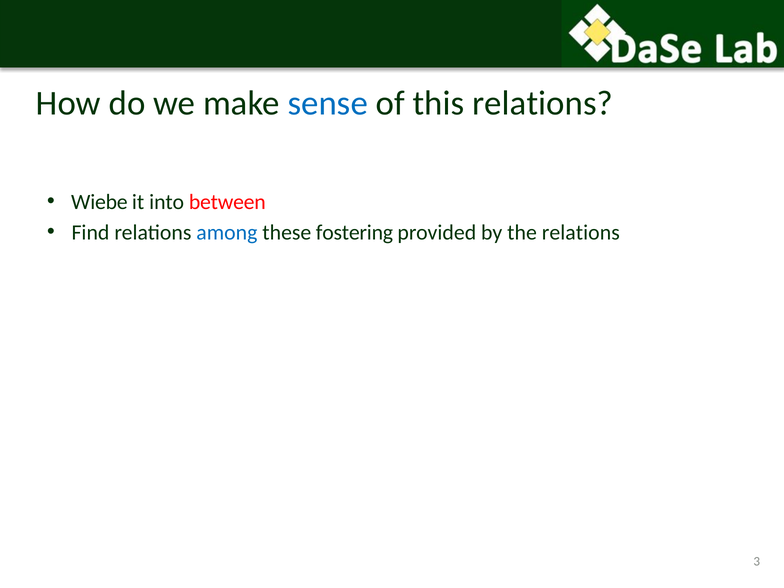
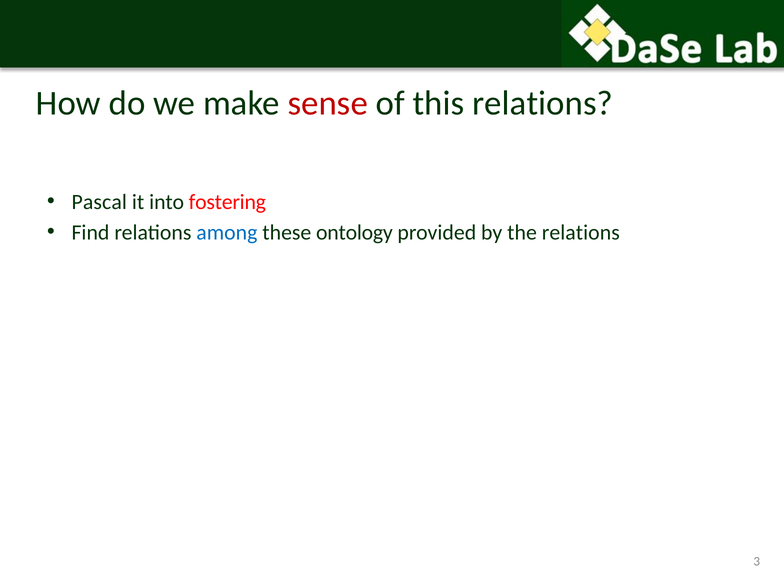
sense colour: blue -> red
Wiebe: Wiebe -> Pascal
between: between -> fostering
fostering: fostering -> ontology
